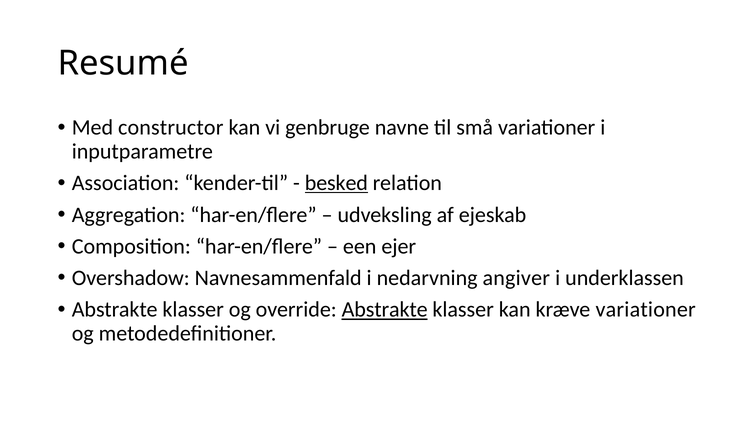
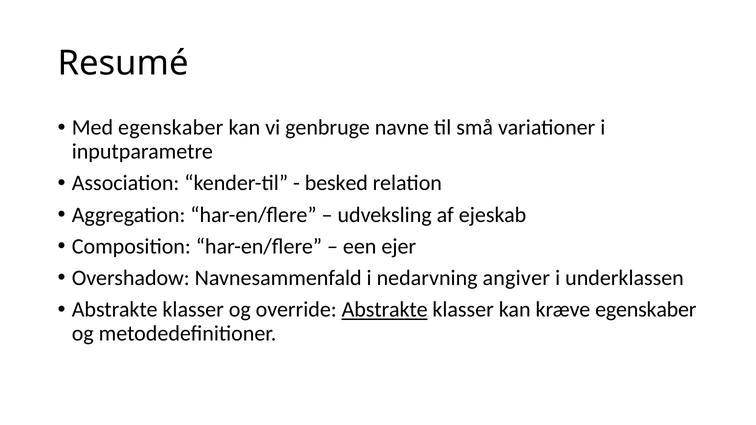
Med constructor: constructor -> egenskaber
besked underline: present -> none
kræve variationer: variationer -> egenskaber
